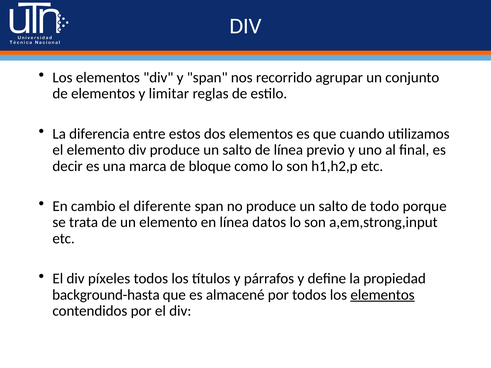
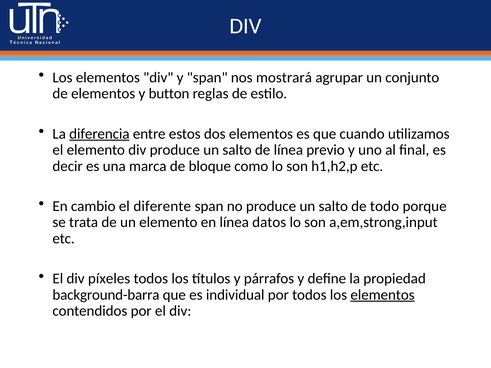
recorrido: recorrido -> mostrará
limitar: limitar -> button
diferencia underline: none -> present
background-hasta: background-hasta -> background-barra
almacené: almacené -> individual
